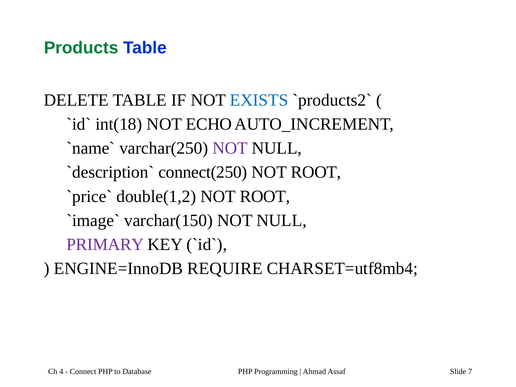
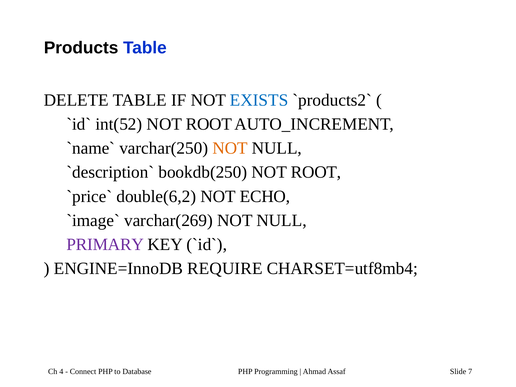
Products colour: green -> black
int(18: int(18 -> int(52
ECHO at (209, 124): ECHO -> ROOT
NOT at (230, 148) colour: purple -> orange
connect(250: connect(250 -> bookdb(250
double(1,2: double(1,2 -> double(6,2
ROOT at (265, 196): ROOT -> ECHO
varchar(150: varchar(150 -> varchar(269
